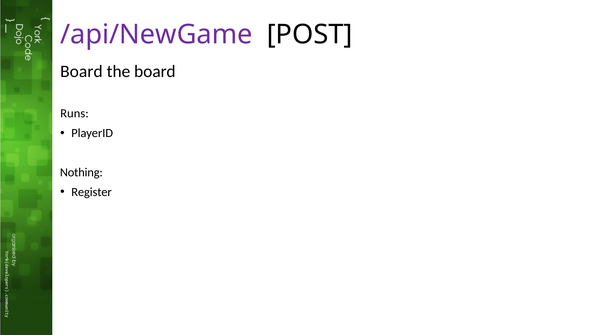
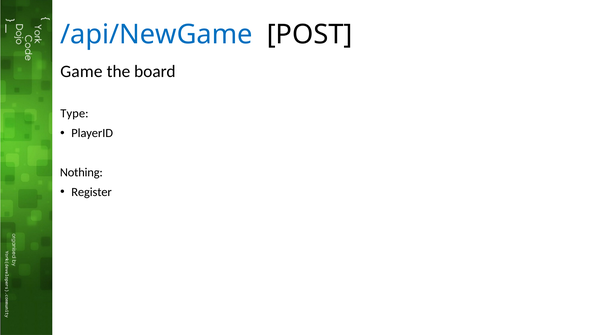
/api/NewGame colour: purple -> blue
Board at (81, 72): Board -> Game
Runs: Runs -> Type
